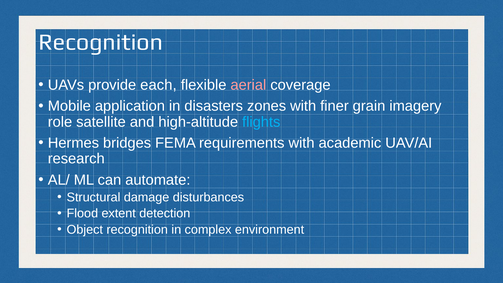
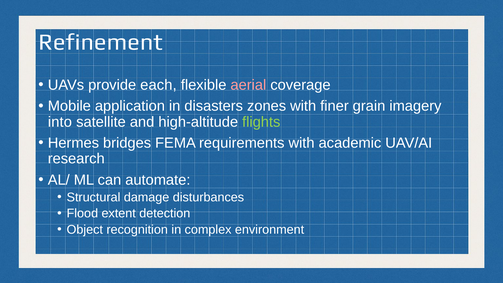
Recognition at (101, 42): Recognition -> Refinement
role: role -> into
flights colour: light blue -> light green
